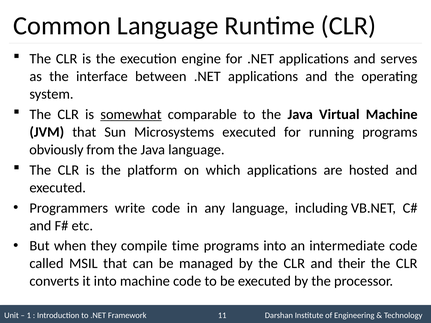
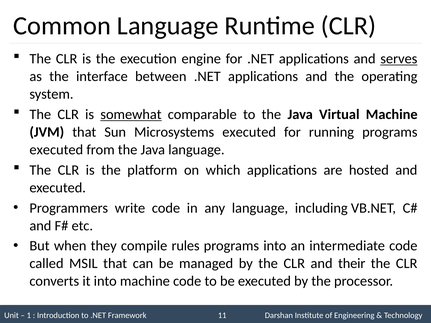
serves underline: none -> present
obviously at (56, 150): obviously -> executed
time: time -> rules
